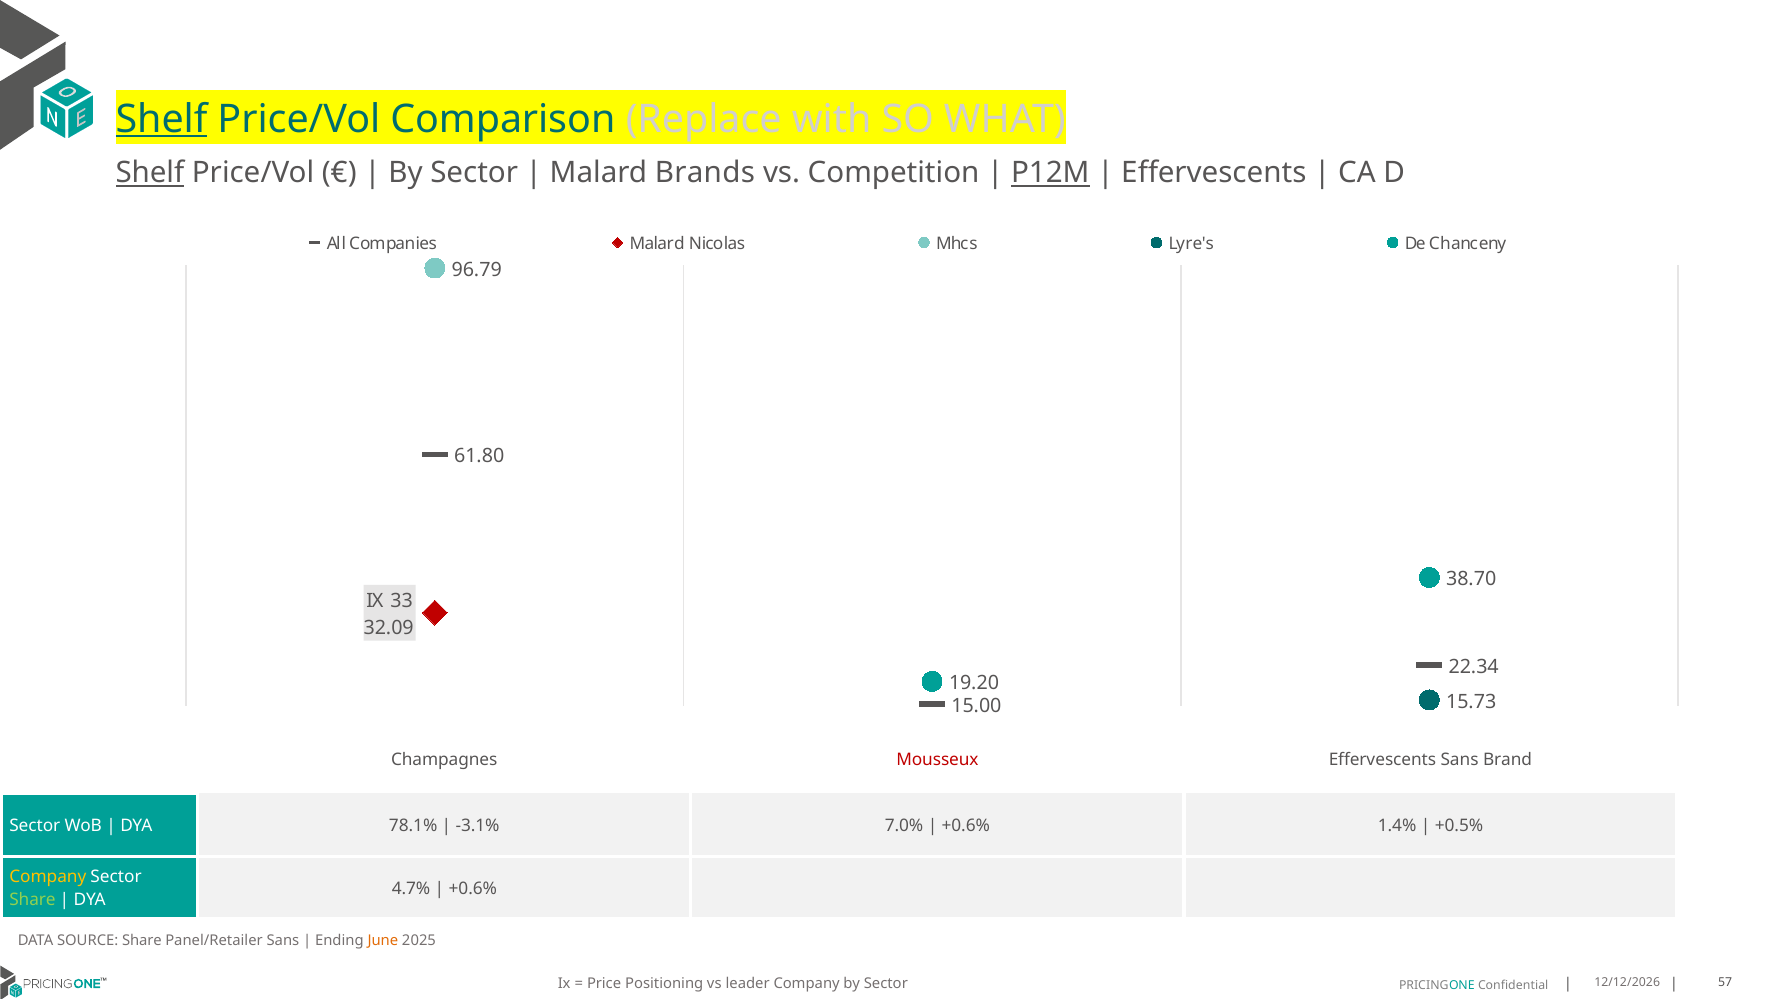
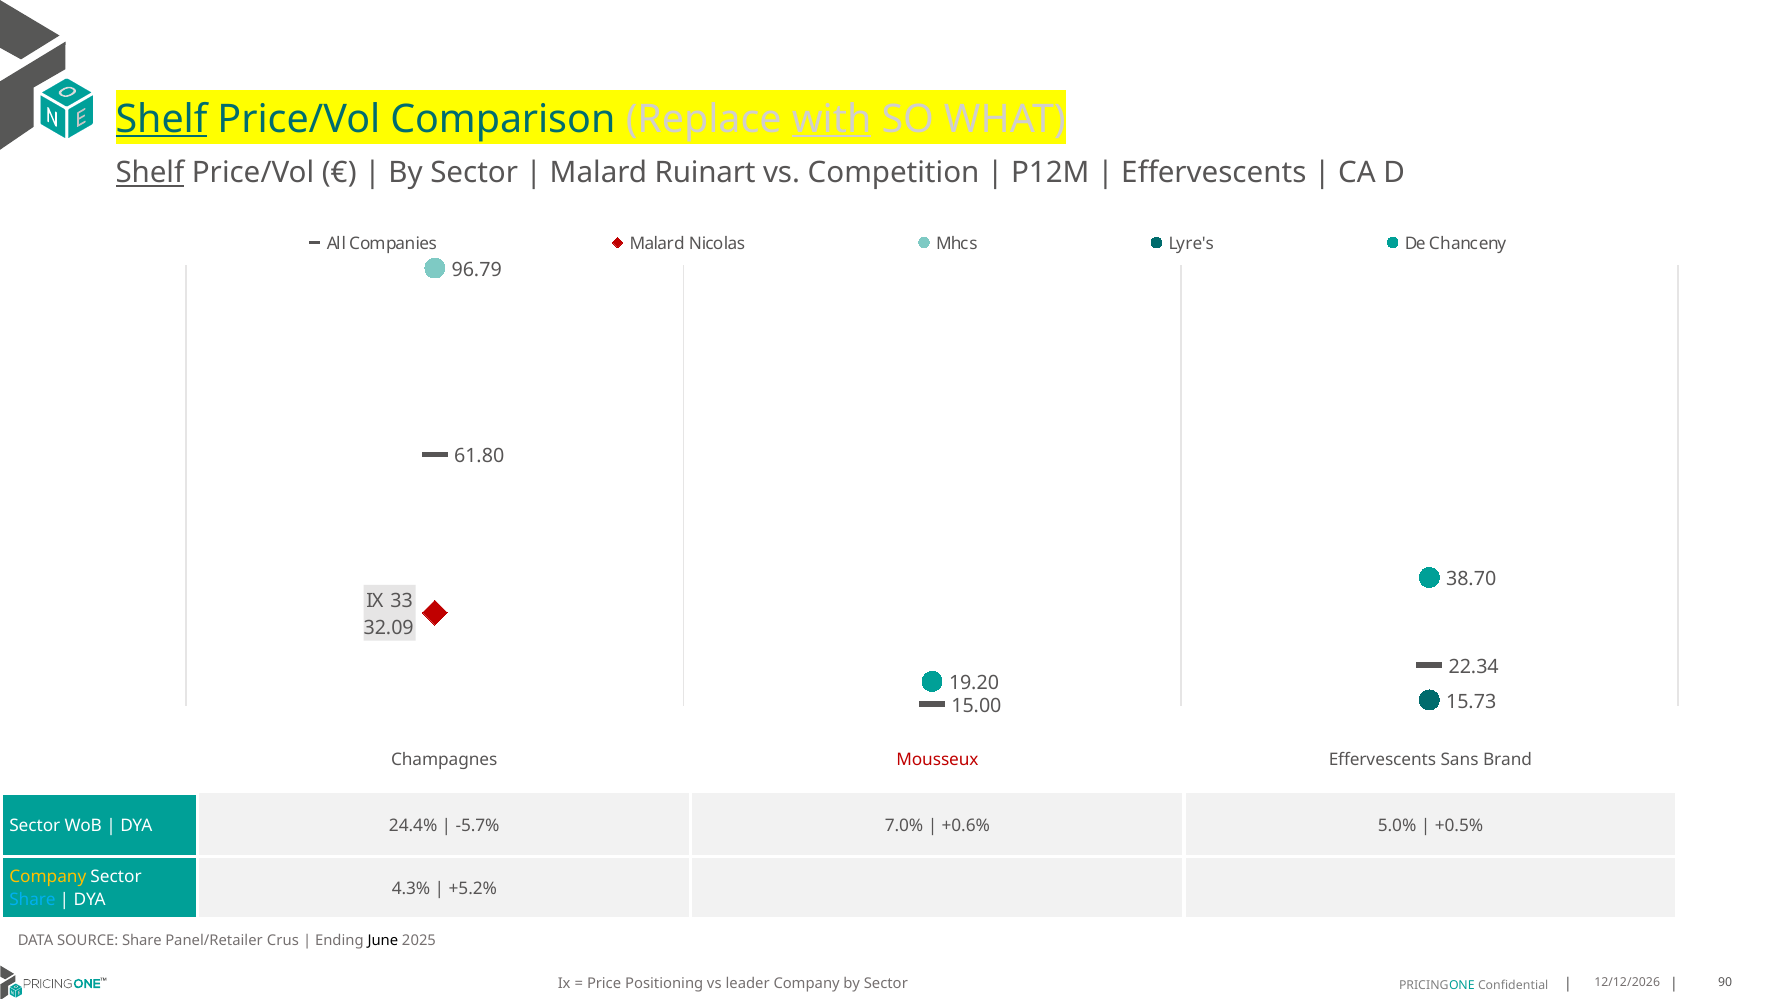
with underline: none -> present
Brands: Brands -> Ruinart
P12M underline: present -> none
78.1%: 78.1% -> 24.4%
-3.1%: -3.1% -> -5.7%
1.4%: 1.4% -> 5.0%
4.7%: 4.7% -> 4.3%
+0.6% at (473, 889): +0.6% -> +5.2%
Share at (33, 900) colour: light green -> light blue
Panel/Retailer Sans: Sans -> Crus
June colour: orange -> black
57: 57 -> 90
